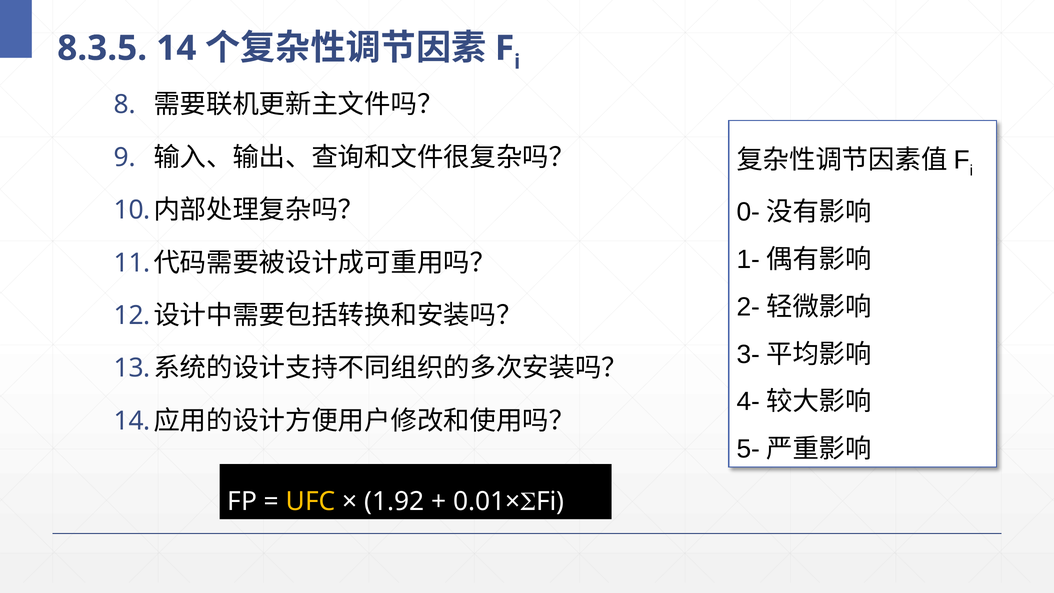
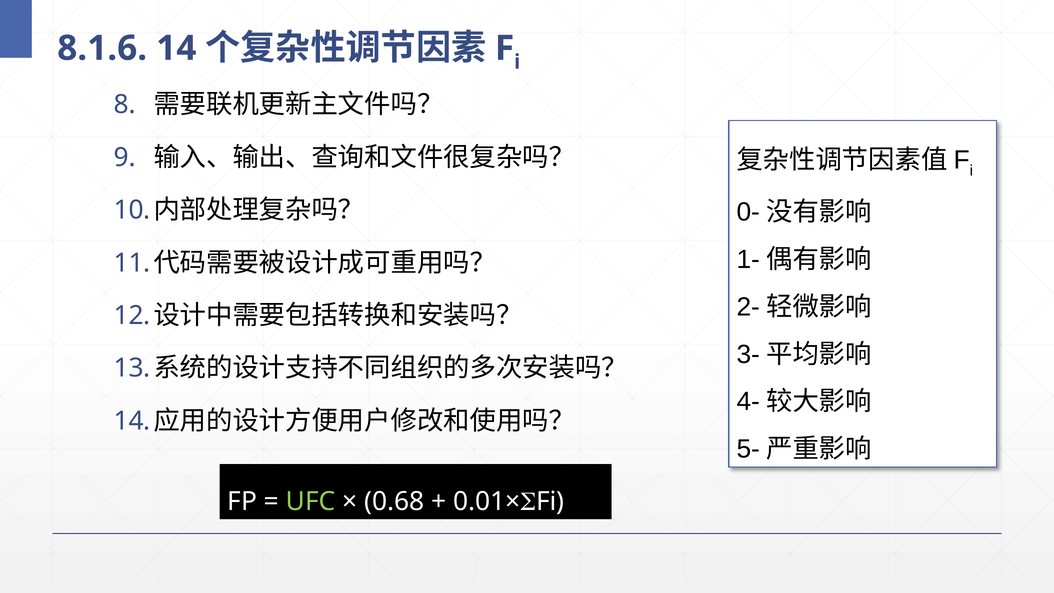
8.3.5: 8.3.5 -> 8.1.6
UFC colour: yellow -> light green
1.92: 1.92 -> 0.68
